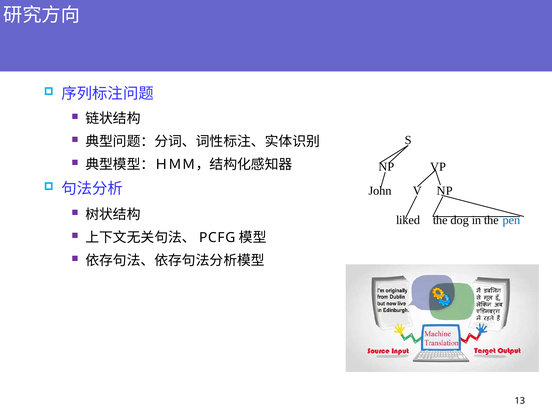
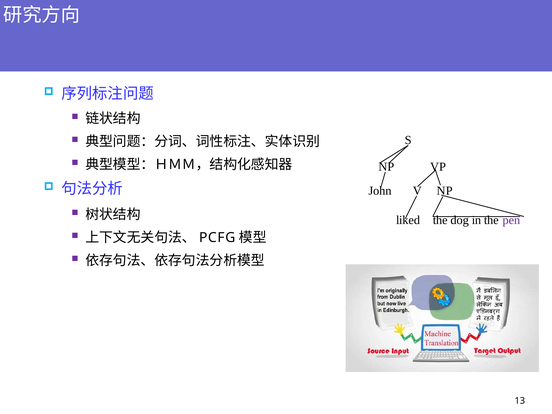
pen colour: blue -> purple
